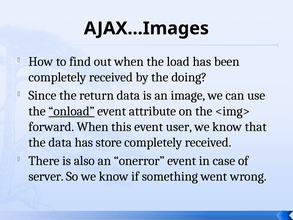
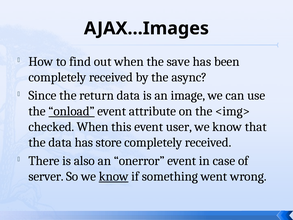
load: load -> save
doing: doing -> async
forward: forward -> checked
know at (114, 176) underline: none -> present
